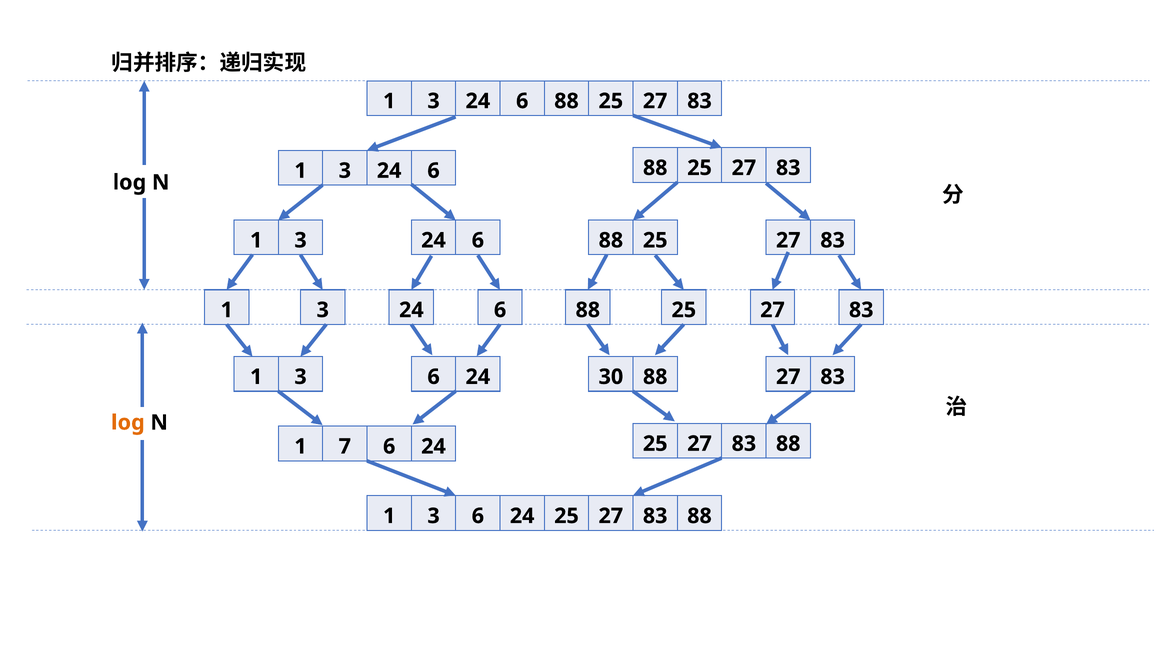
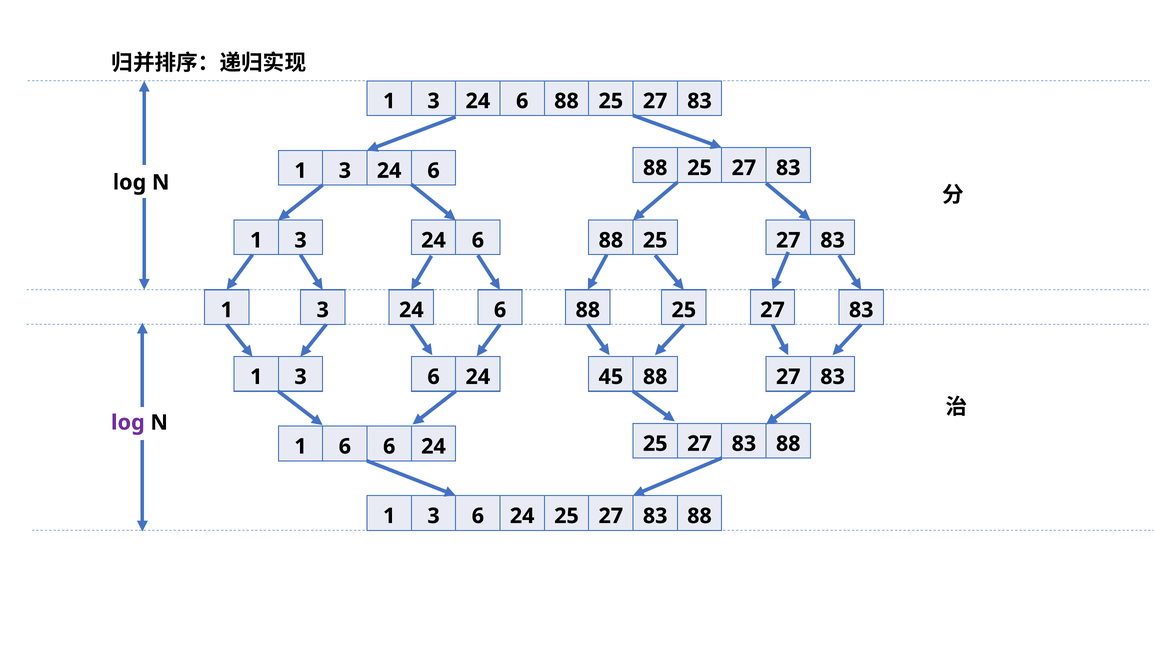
30: 30 -> 45
log at (128, 423) colour: orange -> purple
1 7: 7 -> 6
